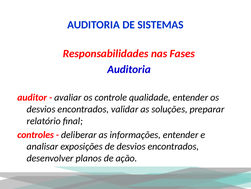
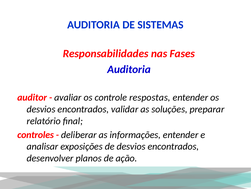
qualidade: qualidade -> respostas
